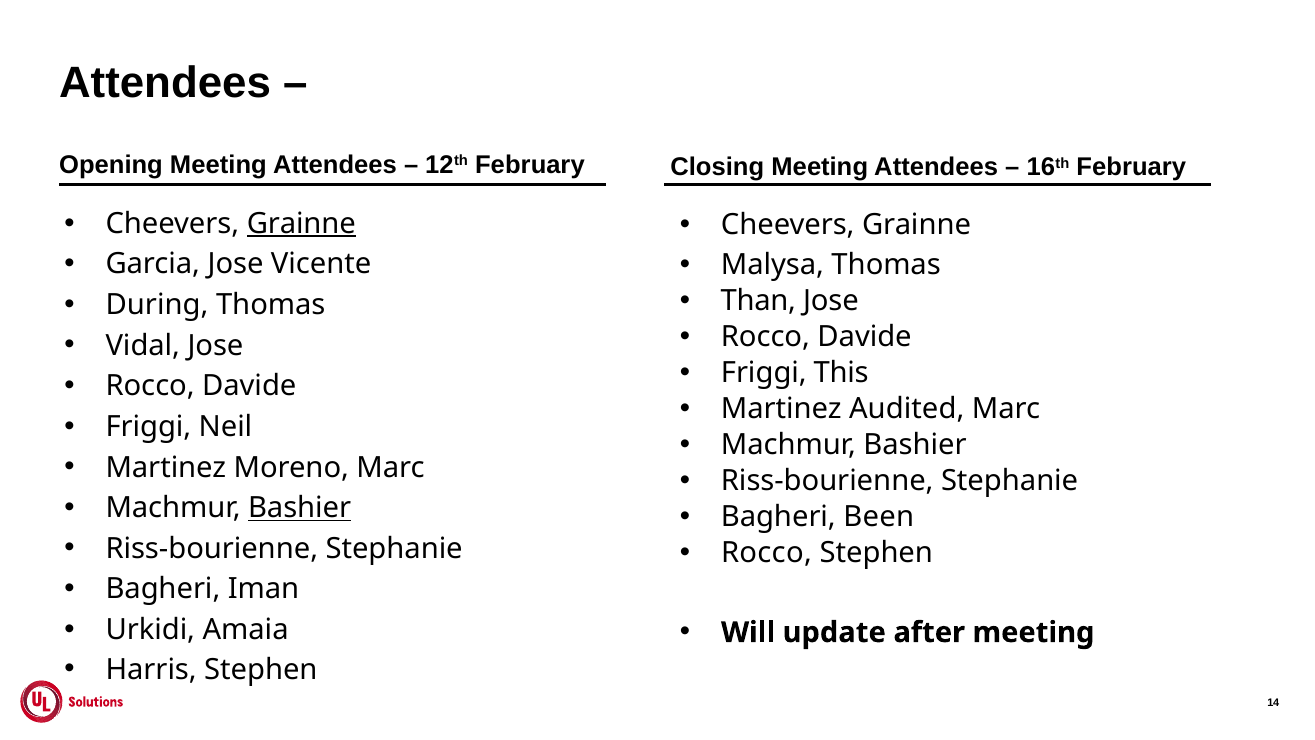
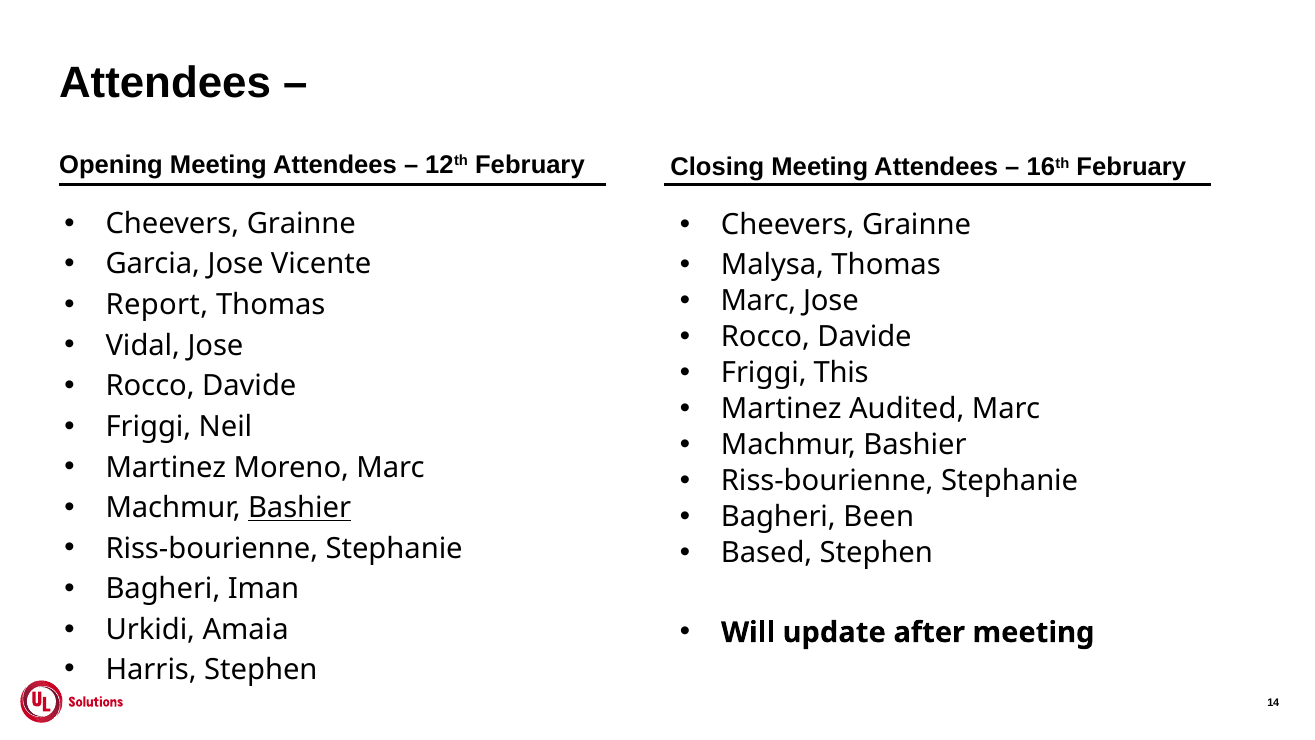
Grainne at (301, 224) underline: present -> none
Than at (758, 301): Than -> Marc
During: During -> Report
Rocco at (766, 553): Rocco -> Based
